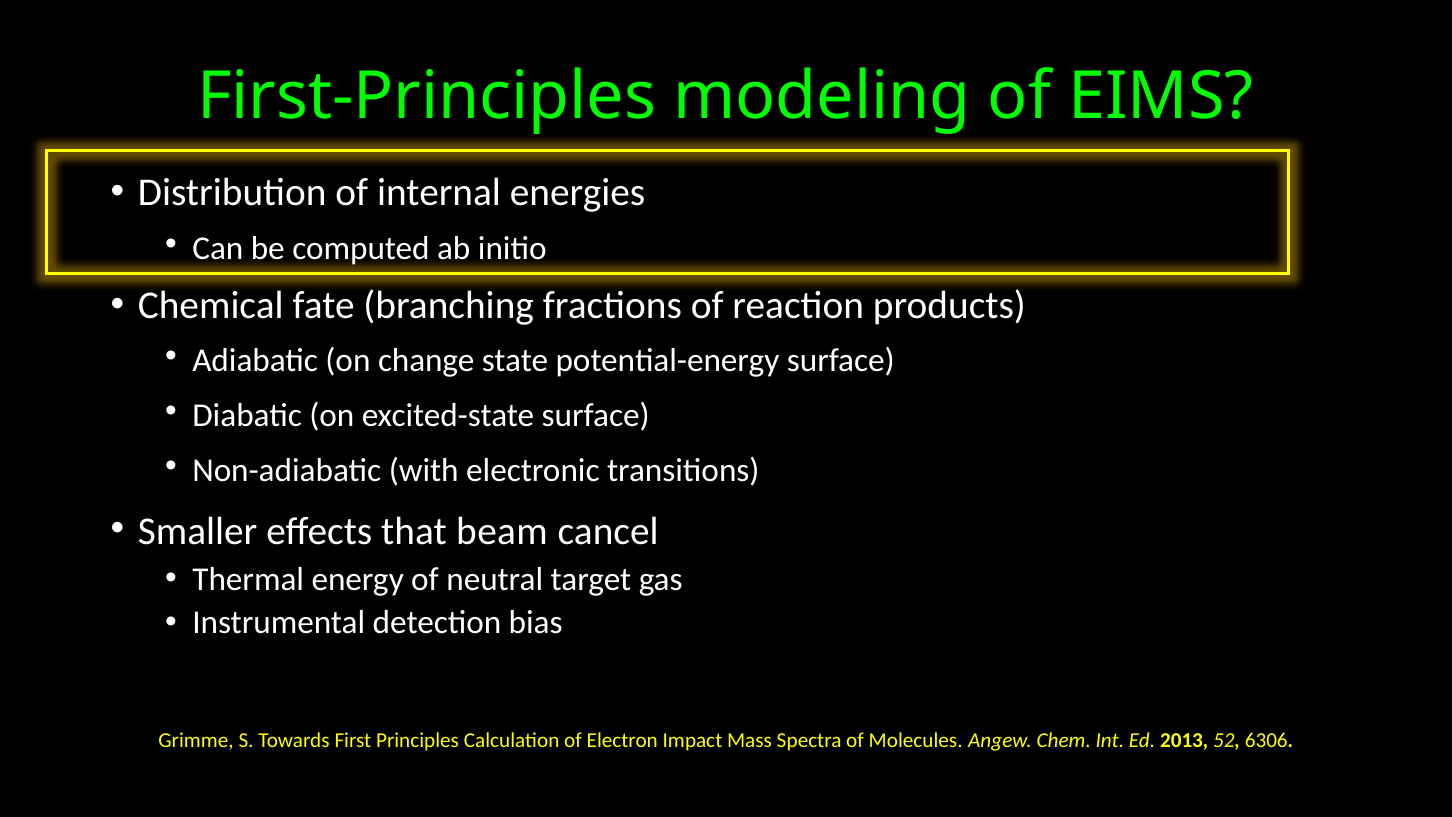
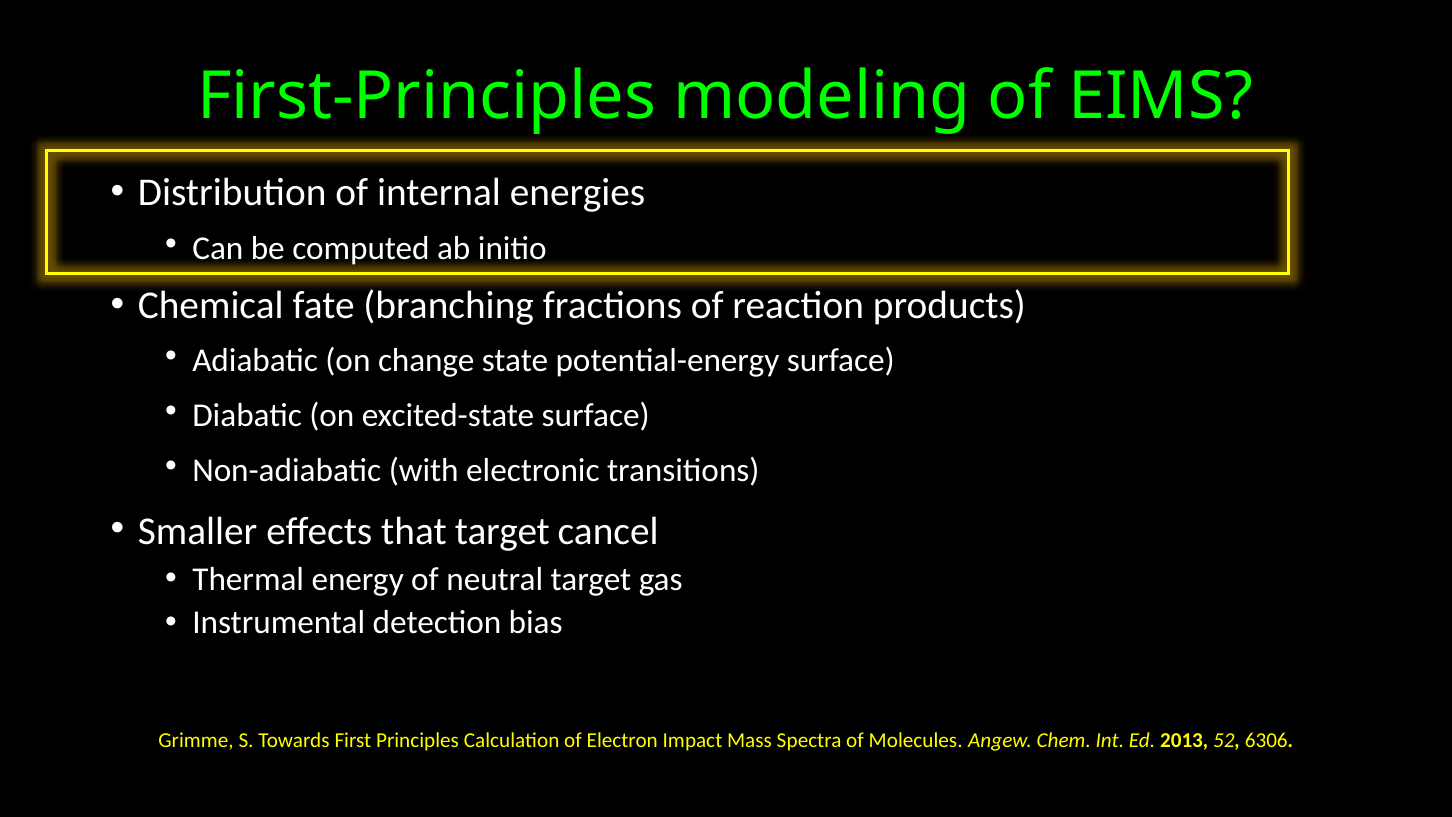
that beam: beam -> target
